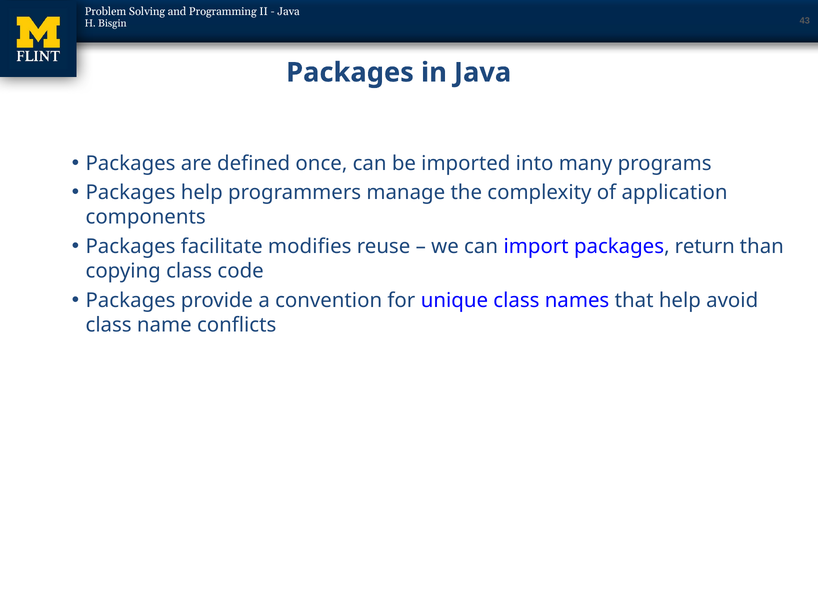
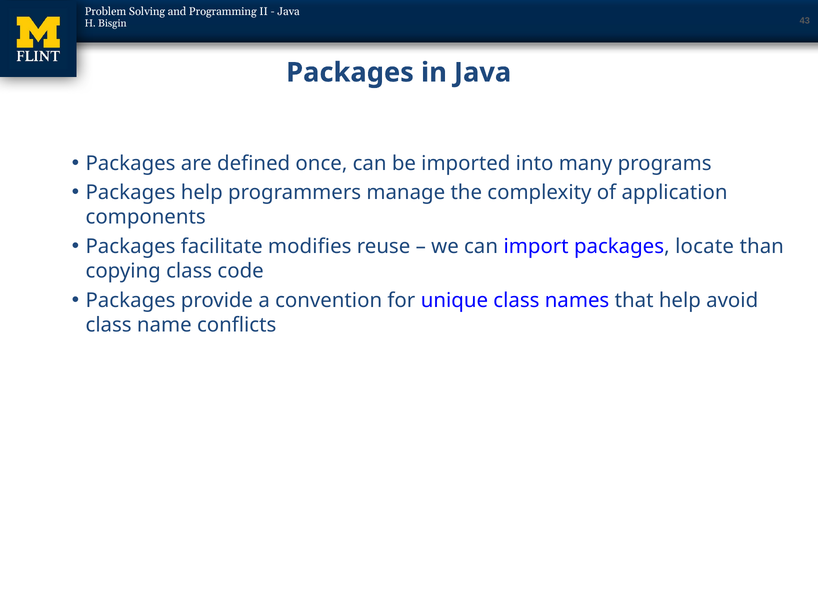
return: return -> locate
